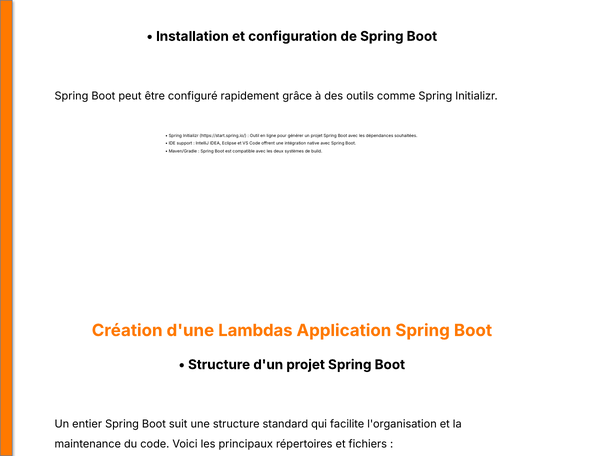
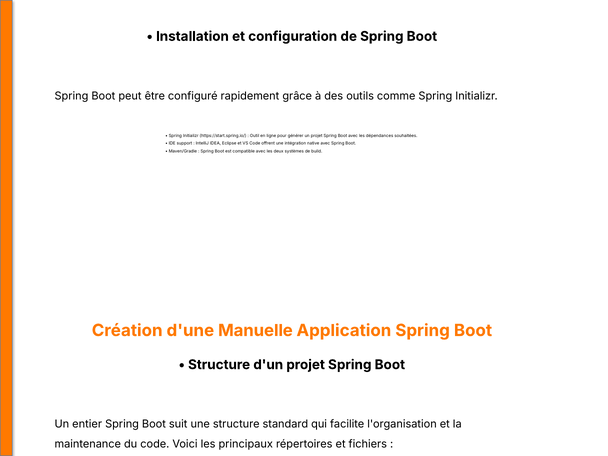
Lambdas: Lambdas -> Manuelle
